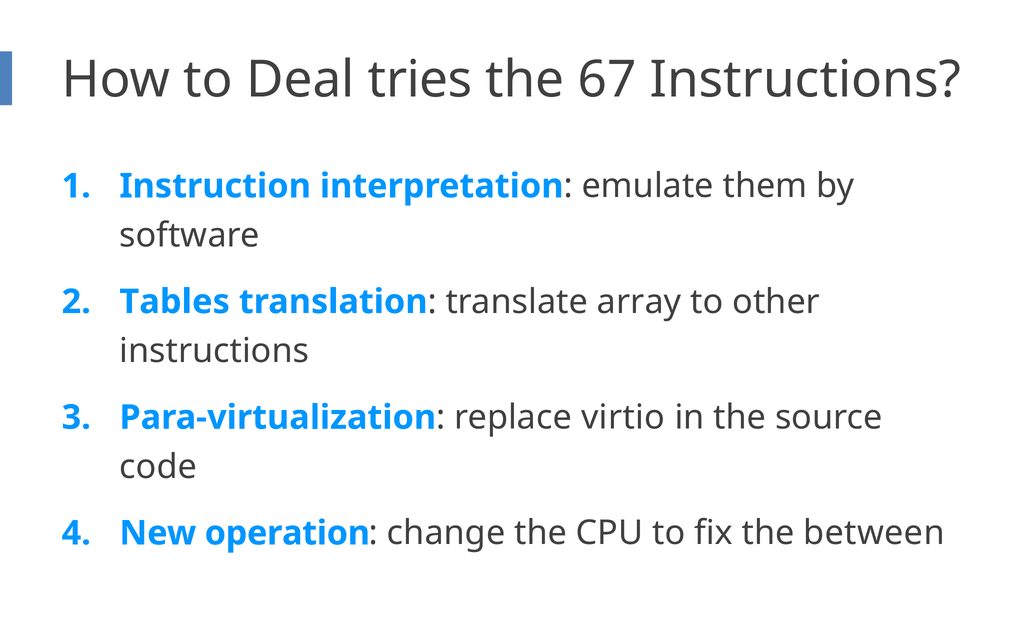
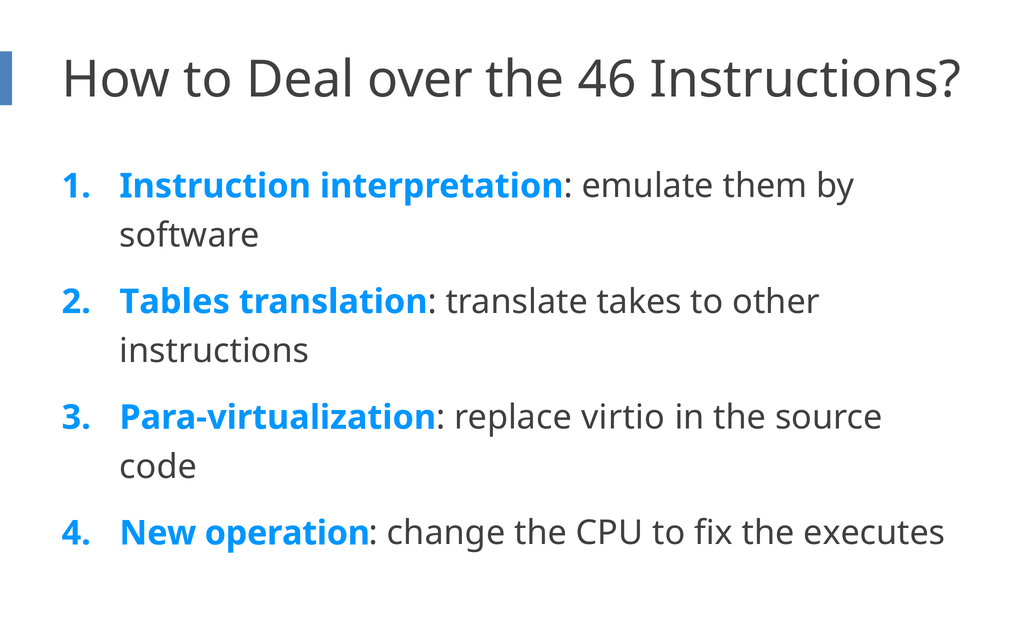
tries: tries -> over
67: 67 -> 46
array: array -> takes
between: between -> executes
